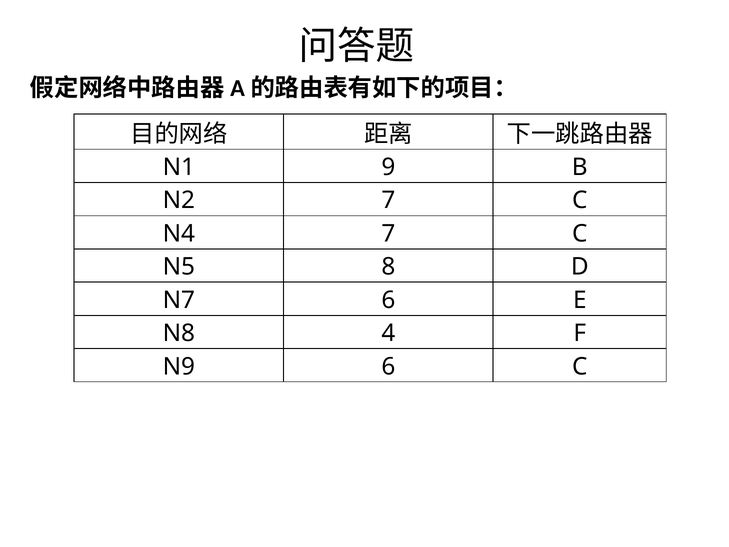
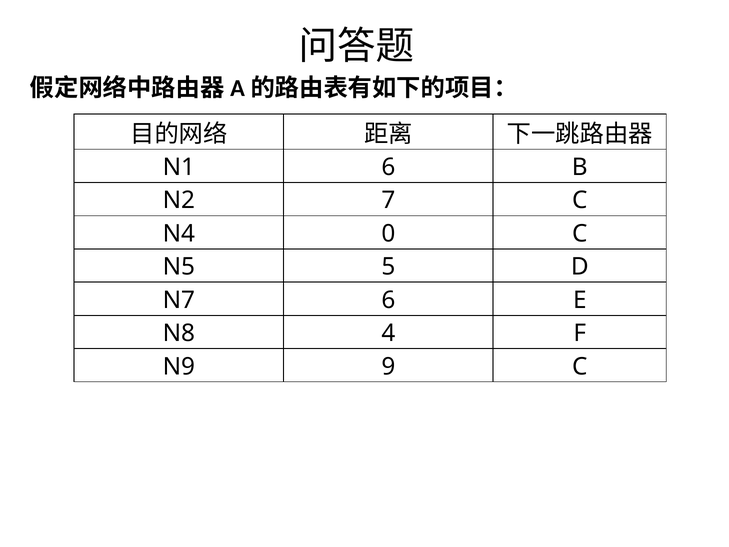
N1 9: 9 -> 6
N4 7: 7 -> 0
8: 8 -> 5
N9 6: 6 -> 9
